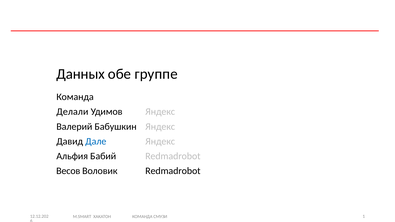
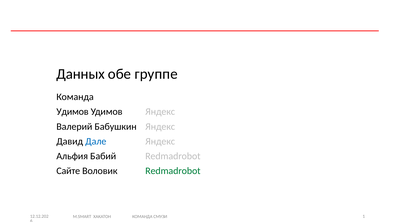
Делали at (72, 112): Делали -> Удимов
Весов: Весов -> Сайте
Redmadrobot at (173, 171) colour: black -> green
